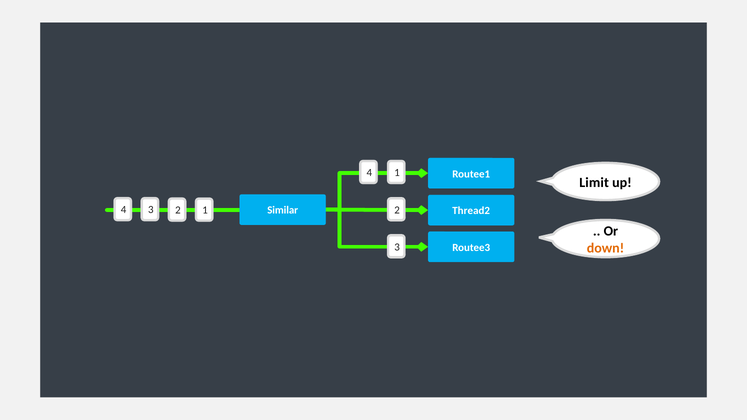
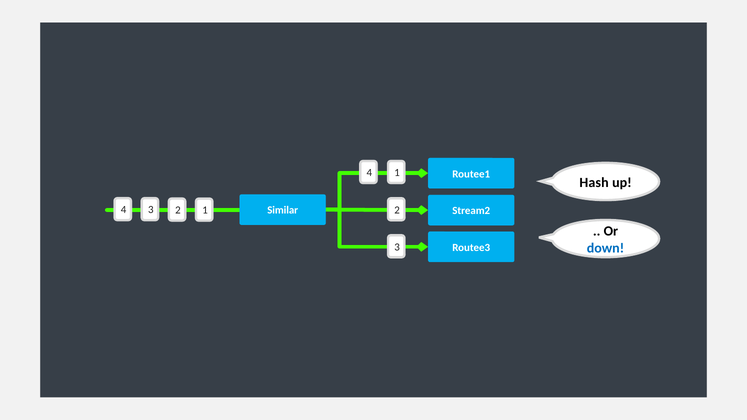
Limit: Limit -> Hash
Thread2: Thread2 -> Stream2
down colour: orange -> blue
